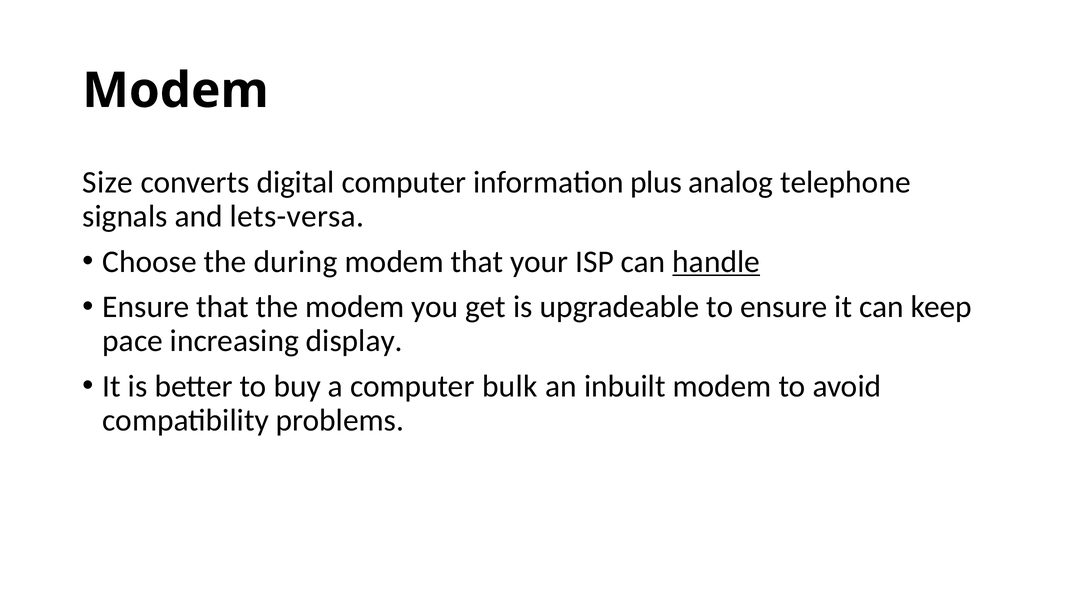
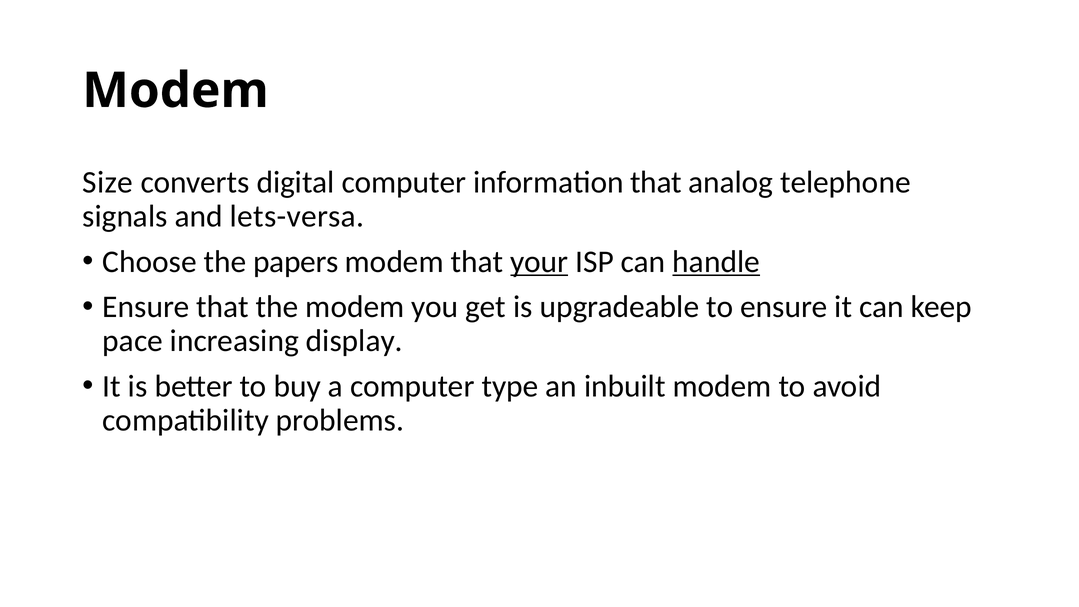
information plus: plus -> that
during: during -> papers
your underline: none -> present
bulk: bulk -> type
